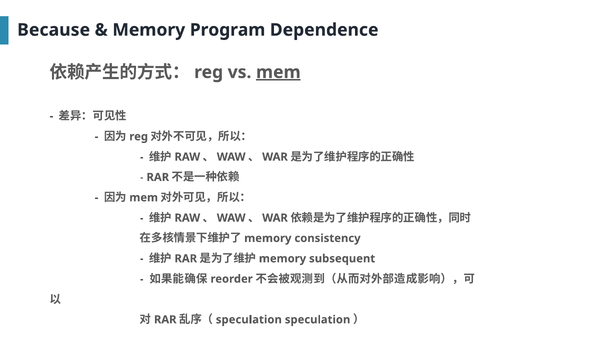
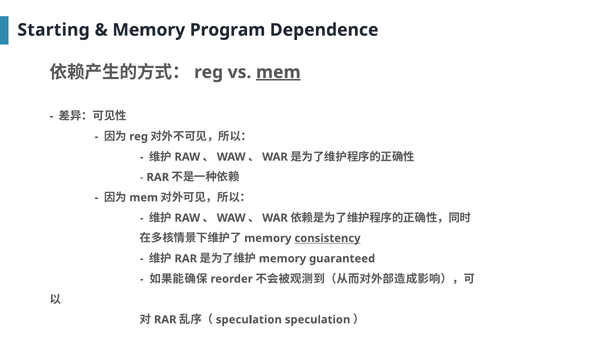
Because: Because -> Starting
consistency underline: none -> present
subsequent: subsequent -> guaranteed
